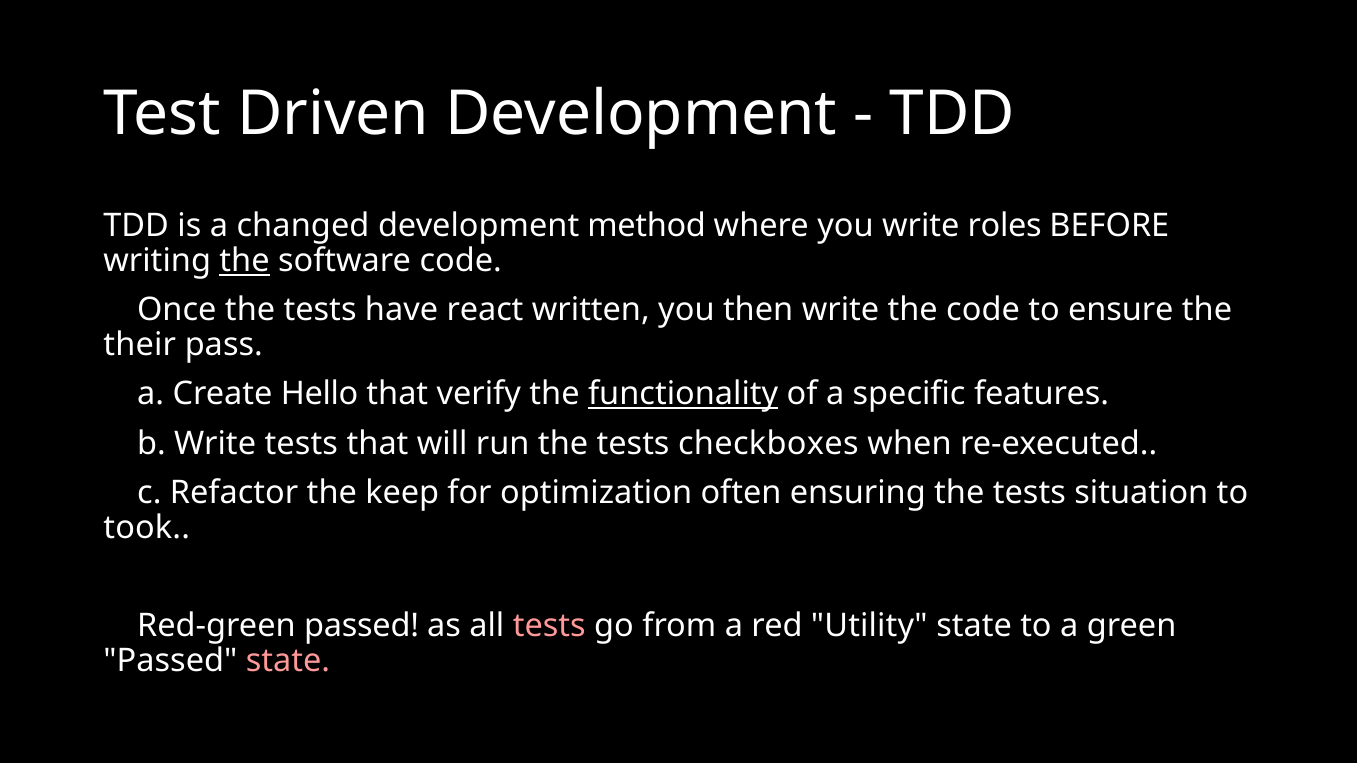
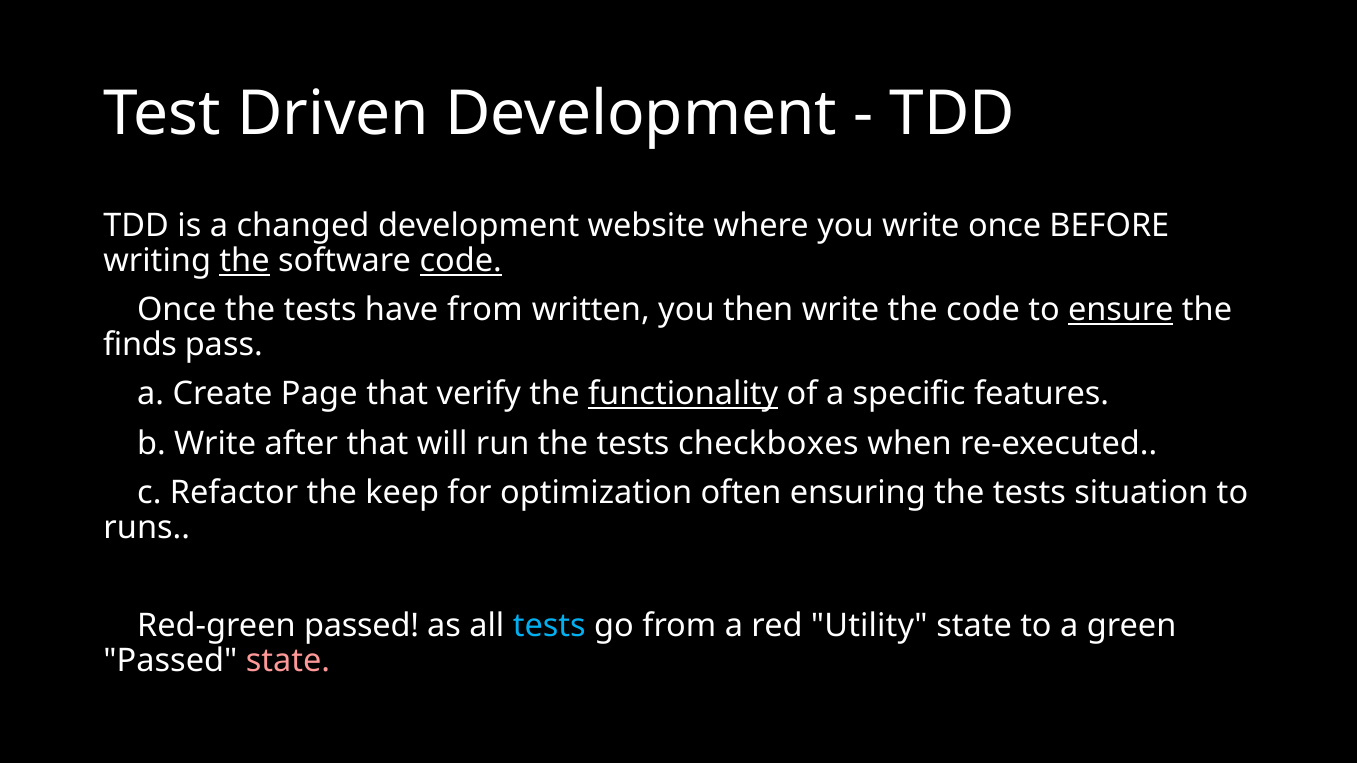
method: method -> website
write roles: roles -> once
code at (461, 261) underline: none -> present
have react: react -> from
ensure underline: none -> present
their: their -> finds
Hello: Hello -> Page
Write tests: tests -> after
took: took -> runs
tests at (549, 626) colour: pink -> light blue
